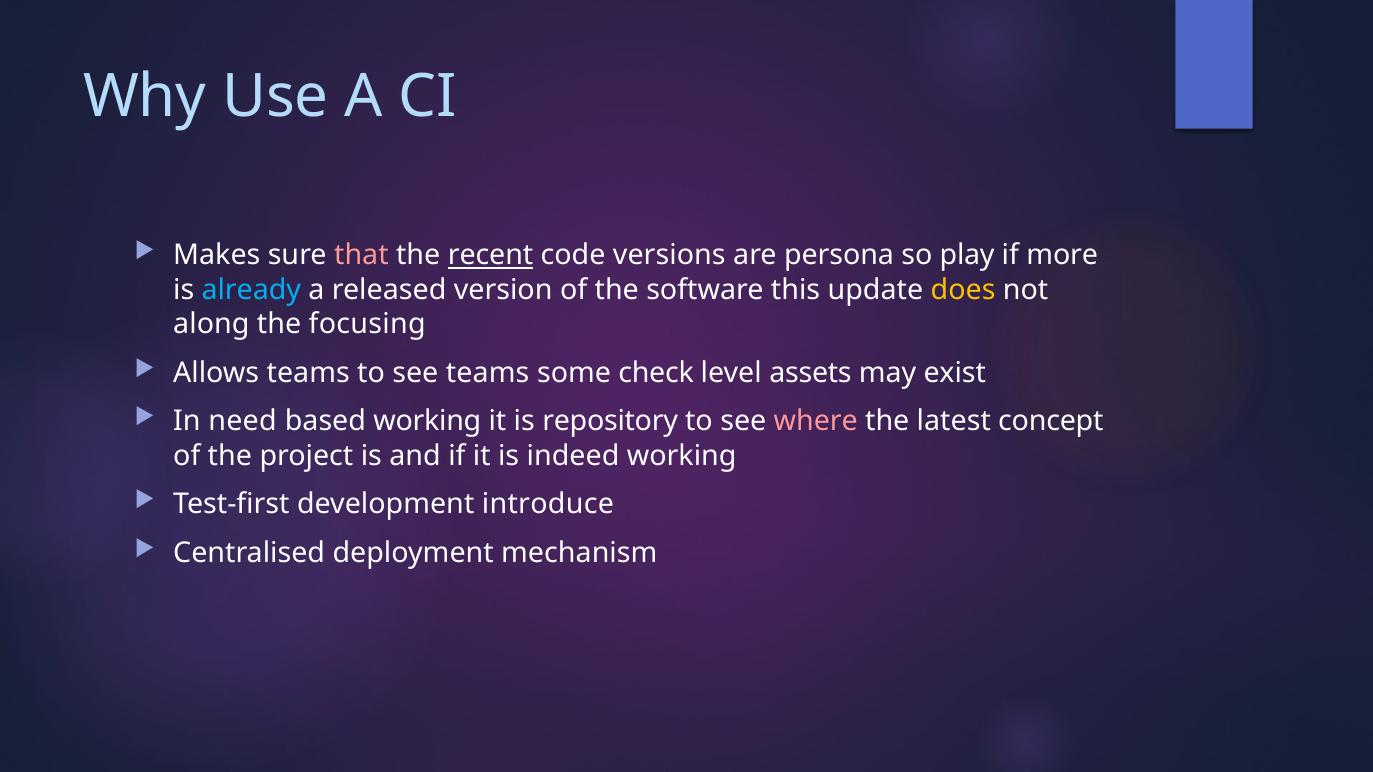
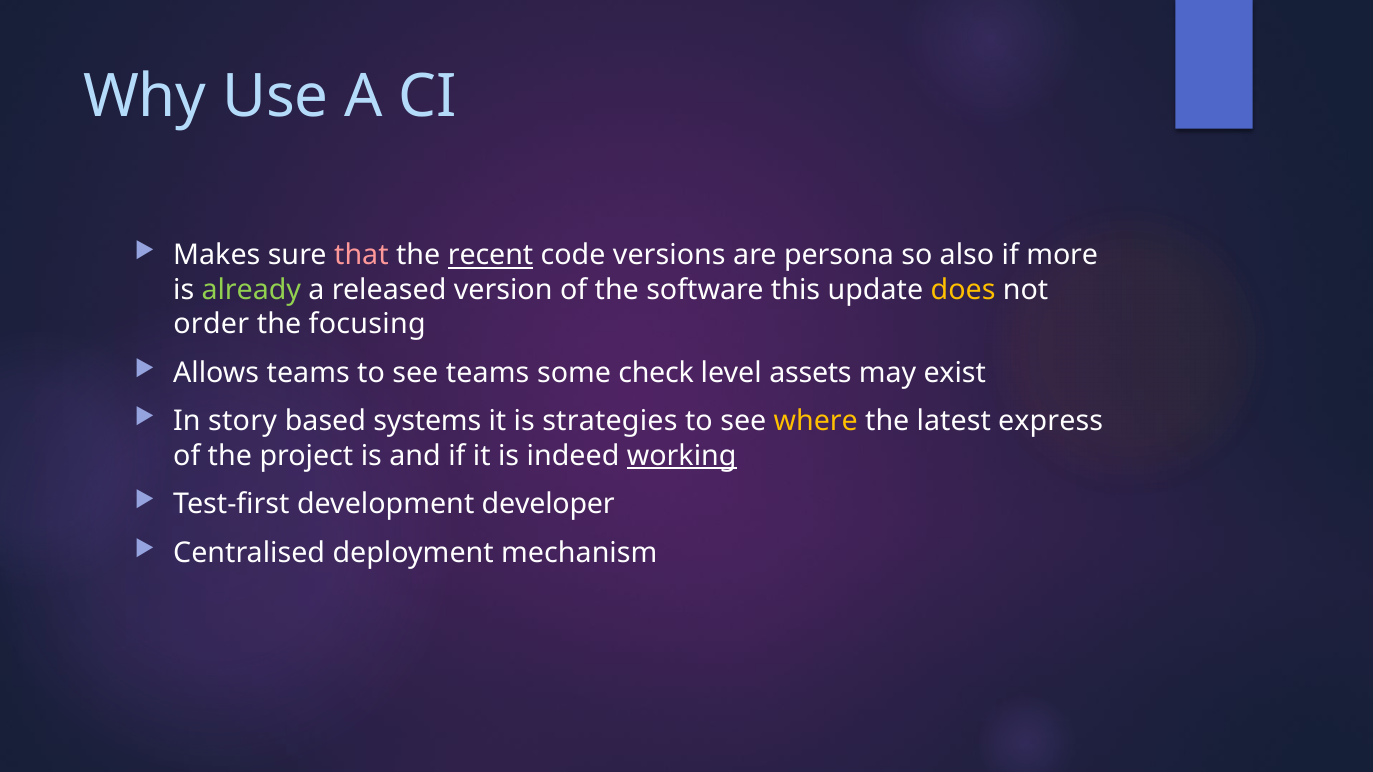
play: play -> also
already colour: light blue -> light green
along: along -> order
need: need -> story
based working: working -> systems
repository: repository -> strategies
where colour: pink -> yellow
concept: concept -> express
working at (682, 456) underline: none -> present
introduce: introduce -> developer
